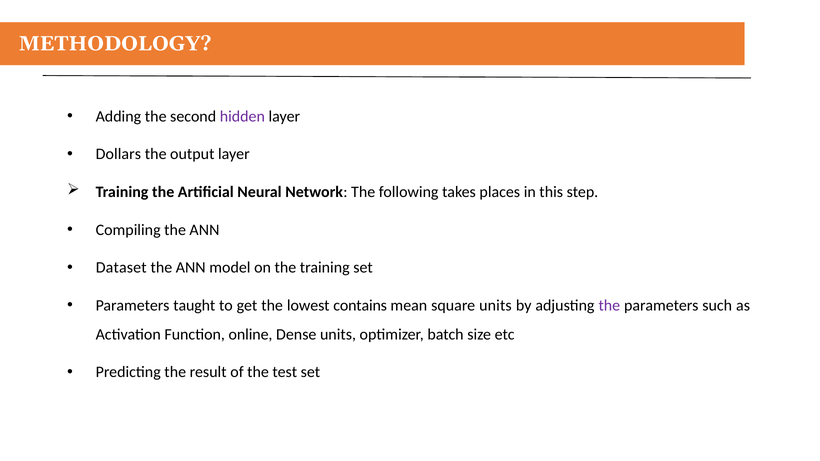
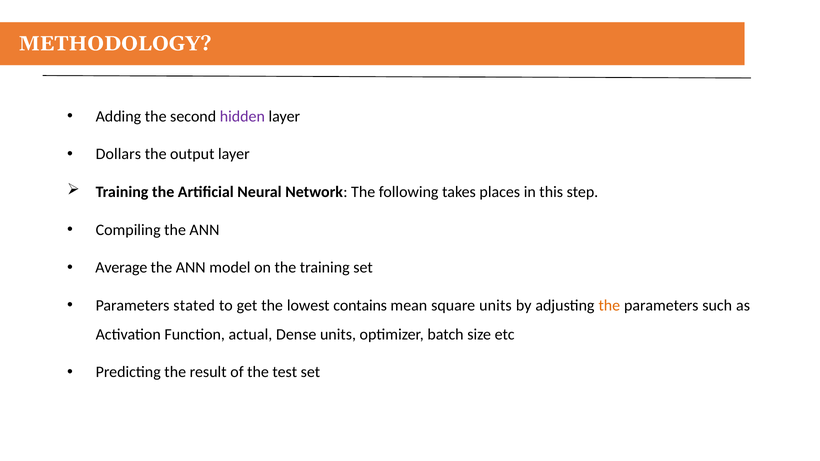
Dataset: Dataset -> Average
taught: taught -> stated
the at (609, 306) colour: purple -> orange
online: online -> actual
